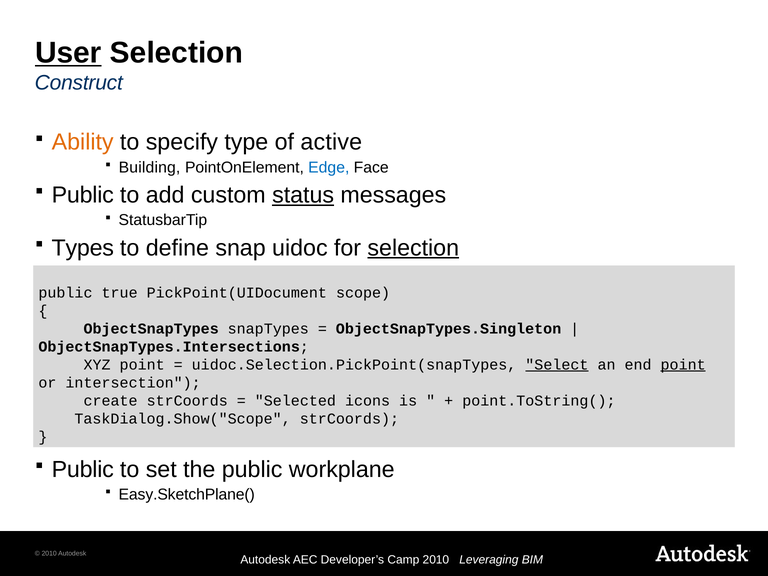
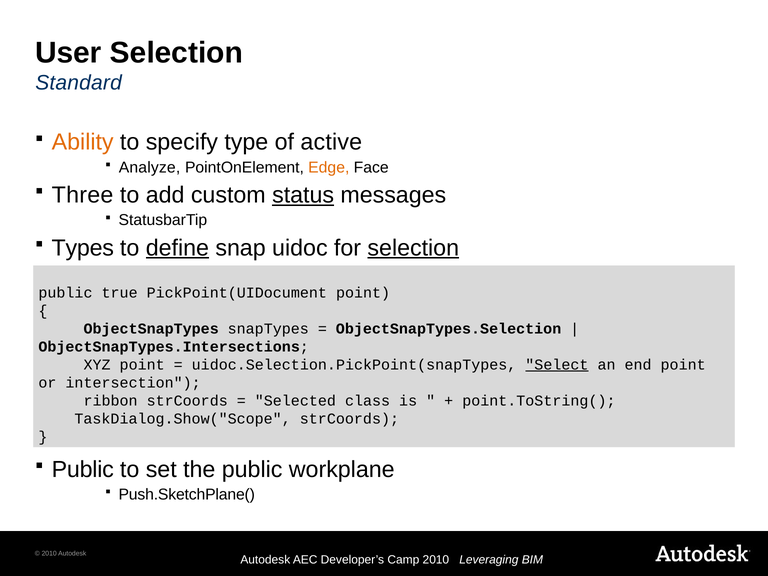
User underline: present -> none
Construct: Construct -> Standard
Building: Building -> Analyze
Edge colour: blue -> orange
Public at (83, 195): Public -> Three
define underline: none -> present
PickPoint(UIDocument scope: scope -> point
ObjectSnapTypes.Singleton: ObjectSnapTypes.Singleton -> ObjectSnapTypes.Selection
point at (683, 365) underline: present -> none
create: create -> ribbon
icons: icons -> class
Easy.SketchPlane(: Easy.SketchPlane( -> Push.SketchPlane(
